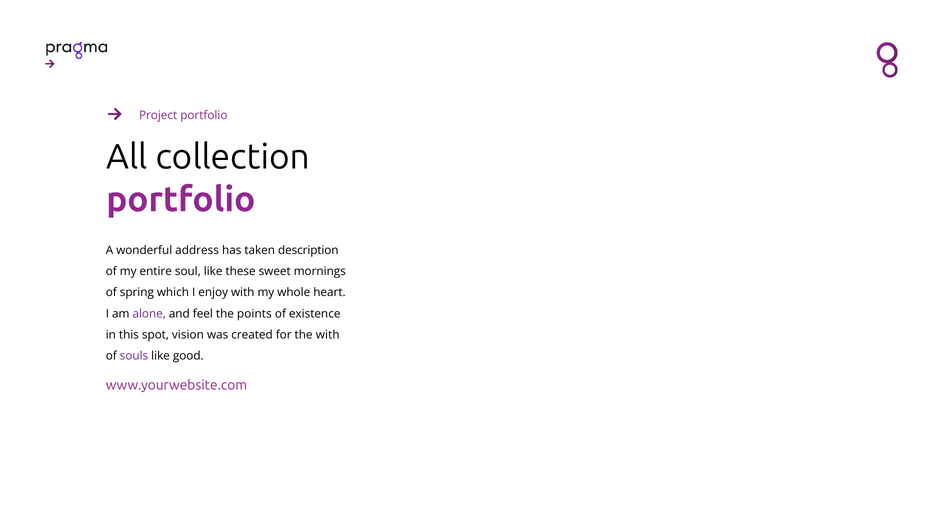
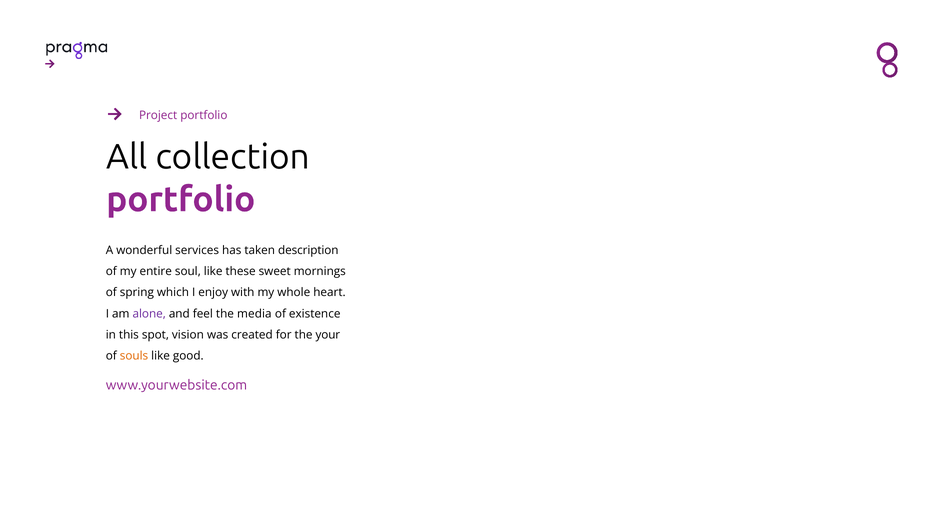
address: address -> services
points: points -> media
the with: with -> your
souls colour: purple -> orange
